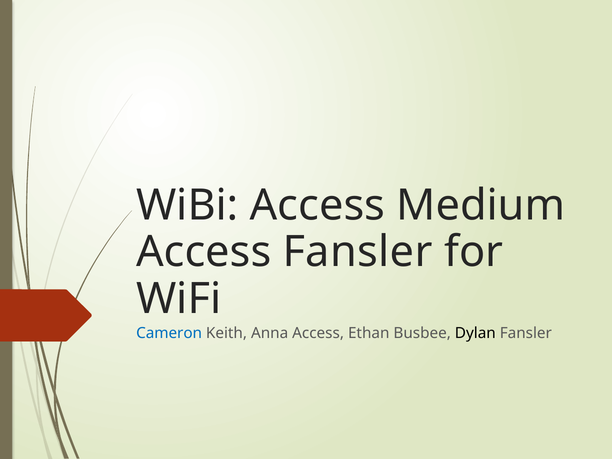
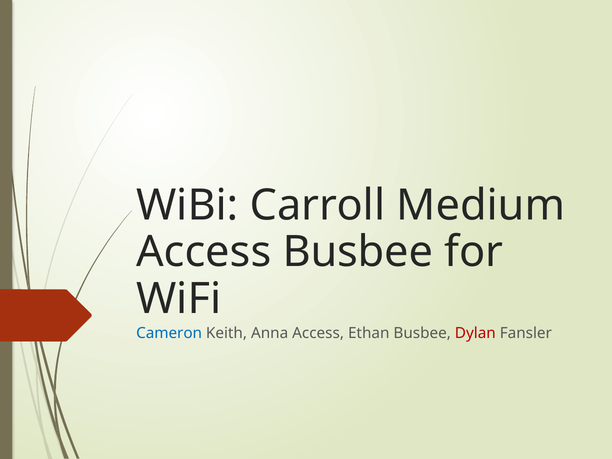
WiBi Access: Access -> Carroll
Access Fansler: Fansler -> Busbee
Dylan colour: black -> red
